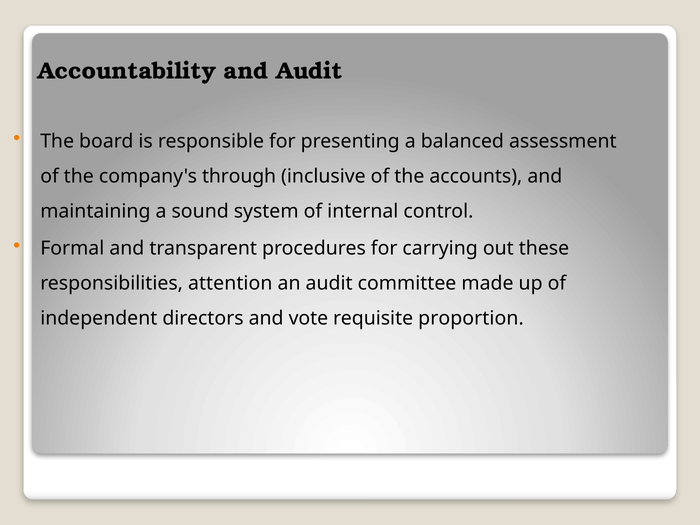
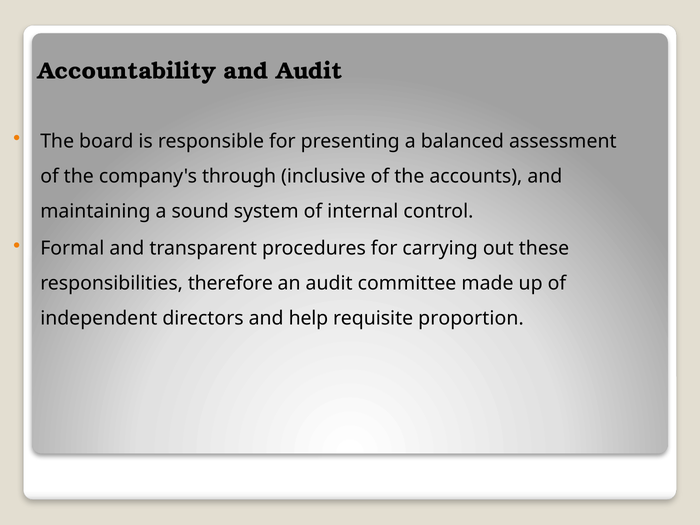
attention: attention -> therefore
vote: vote -> help
